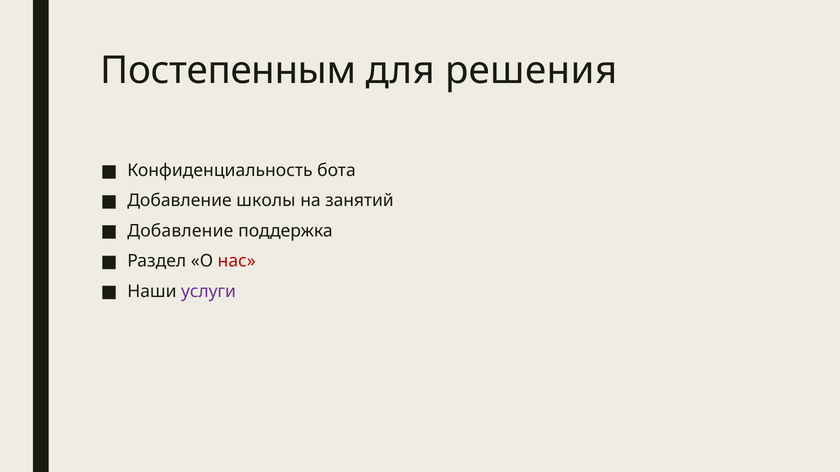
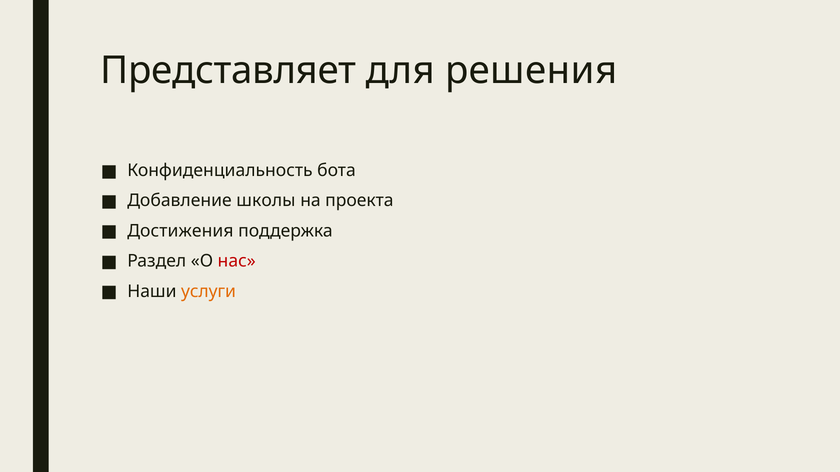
Постепенным: Постепенным -> Представляет
занятий: занятий -> проекта
Добавление at (180, 231): Добавление -> Достижения
услуги colour: purple -> orange
